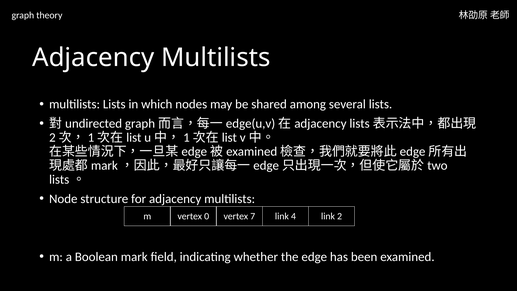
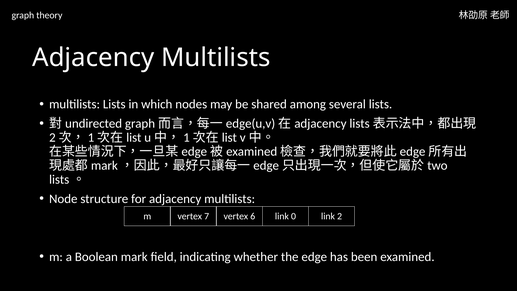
0: 0 -> 7
7: 7 -> 6
4: 4 -> 0
